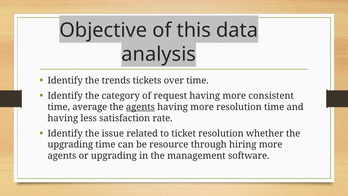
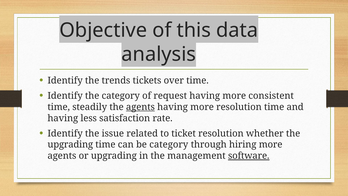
average: average -> steadily
be resource: resource -> category
software underline: none -> present
